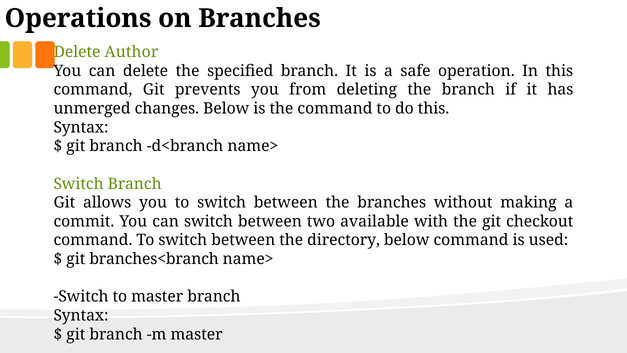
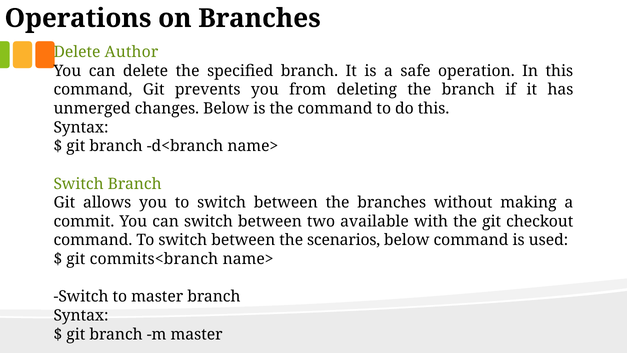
directory: directory -> scenarios
branches<branch: branches<branch -> commits<branch
